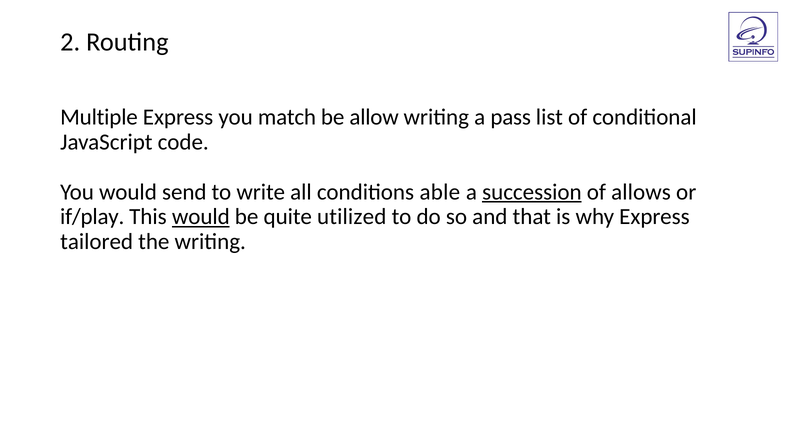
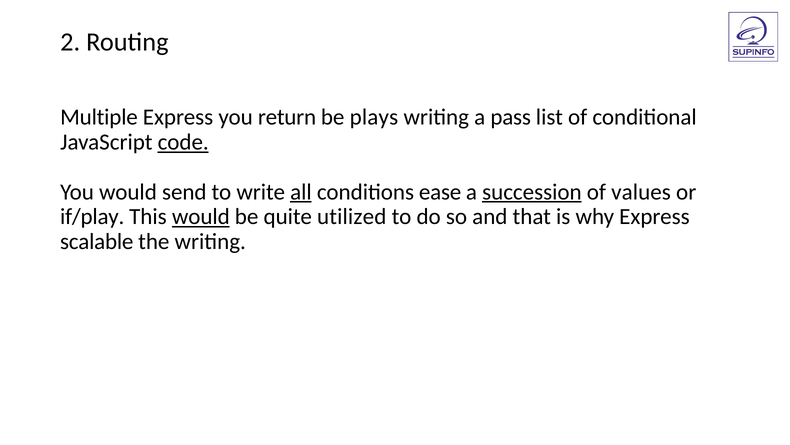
match: match -> return
allow: allow -> plays
code underline: none -> present
all underline: none -> present
able: able -> ease
allows: allows -> values
tailored: tailored -> scalable
